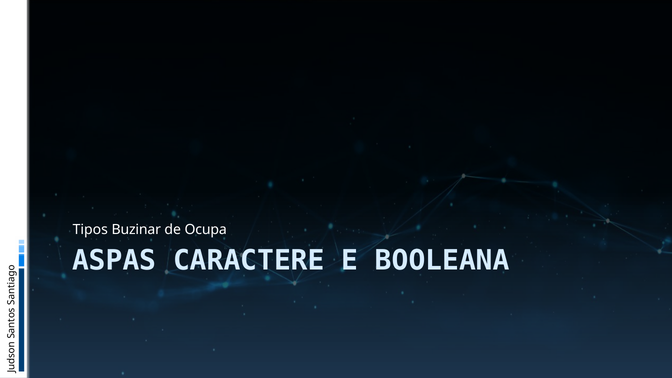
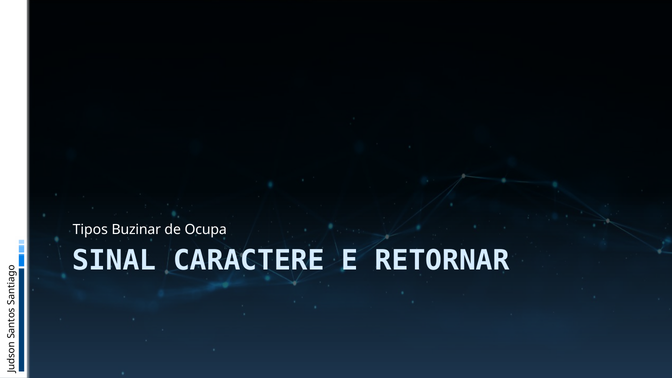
ASPAS: ASPAS -> SINAL
BOOLEANA: BOOLEANA -> RETORNAR
